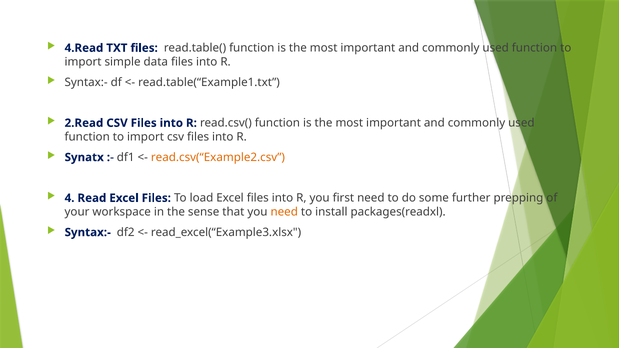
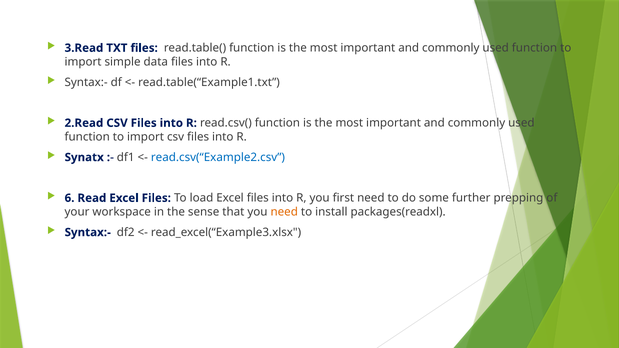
4.Read: 4.Read -> 3.Read
read.csv(“Example2.csv colour: orange -> blue
4: 4 -> 6
